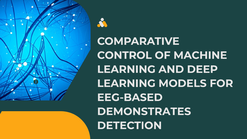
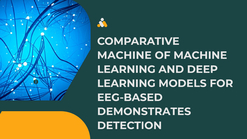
CONTROL at (124, 55): CONTROL -> MACHINE
